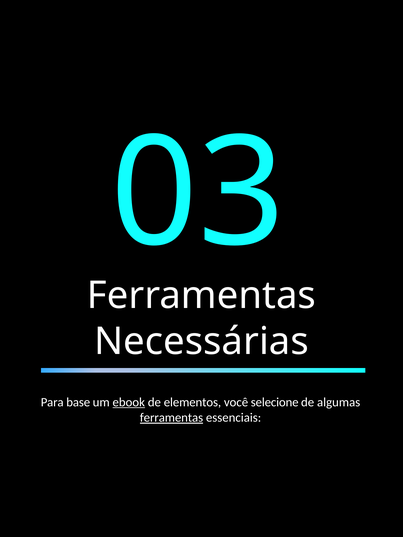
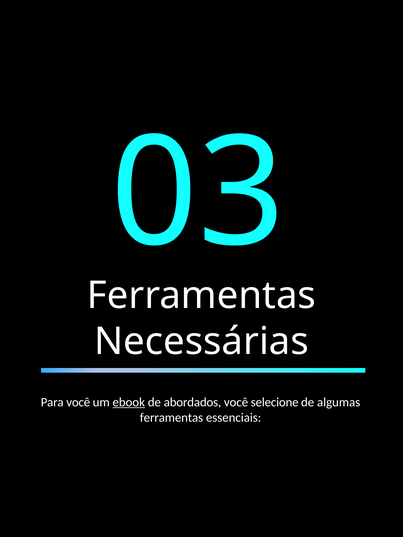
Para base: base -> você
elementos: elementos -> abordados
ferramentas at (172, 418) underline: present -> none
